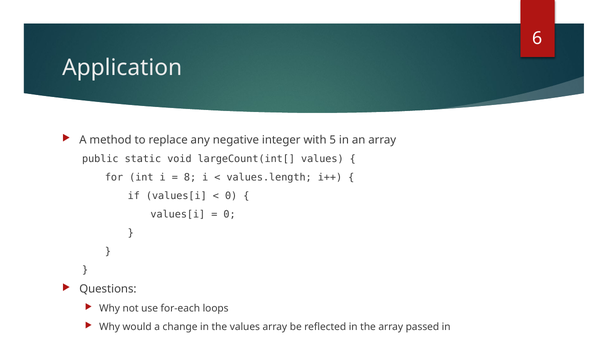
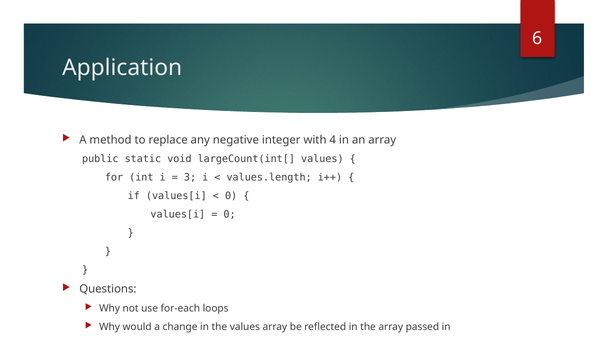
5: 5 -> 4
8: 8 -> 3
